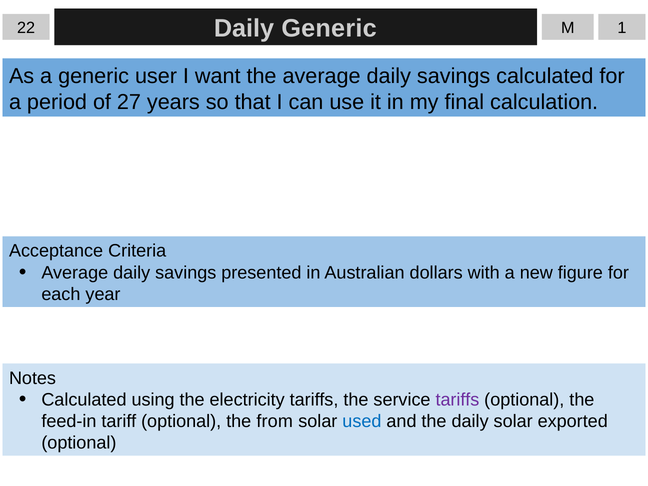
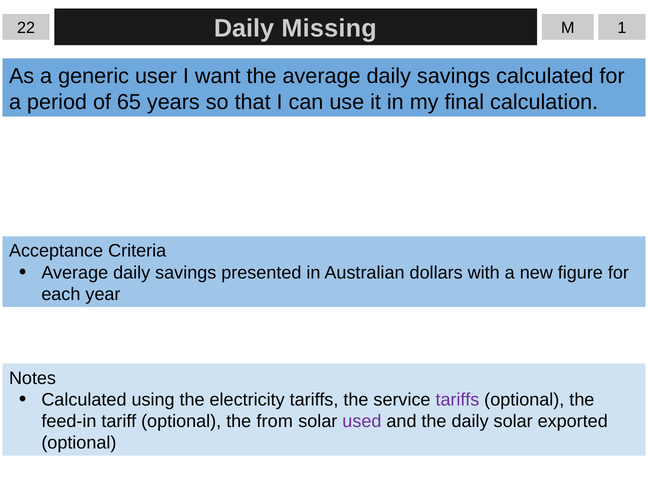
Daily Generic: Generic -> Missing
27: 27 -> 65
used colour: blue -> purple
